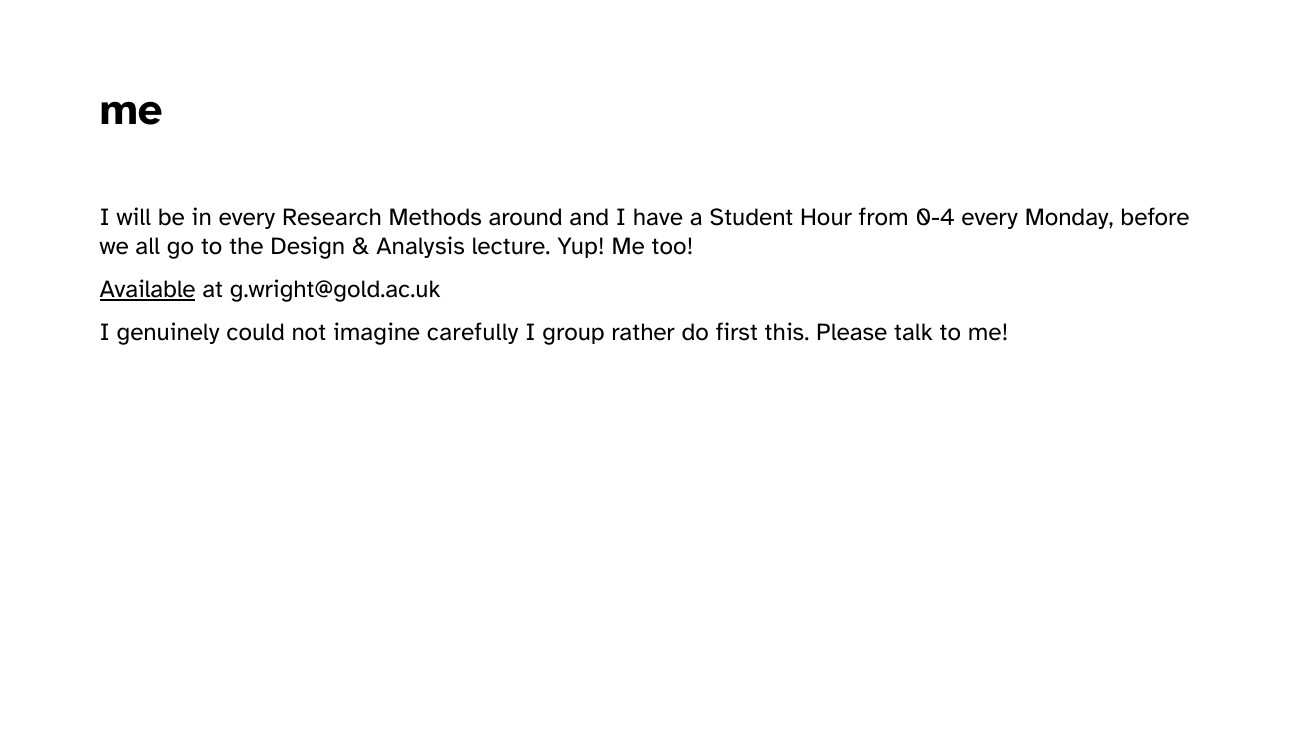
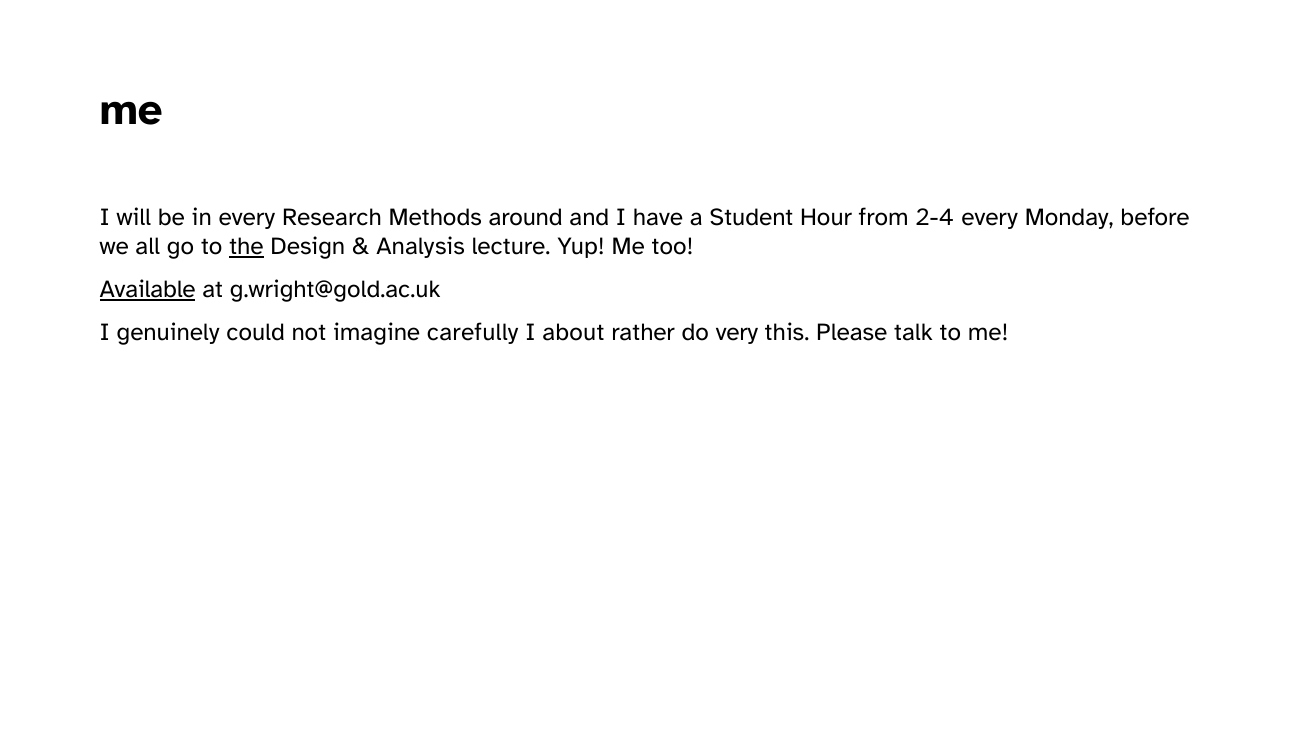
0-4: 0-4 -> 2-4
the underline: none -> present
group: group -> about
first: first -> very
